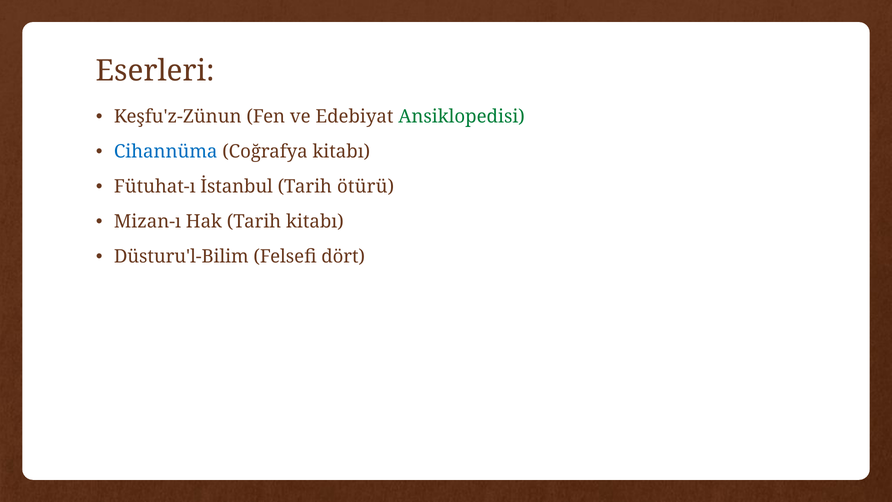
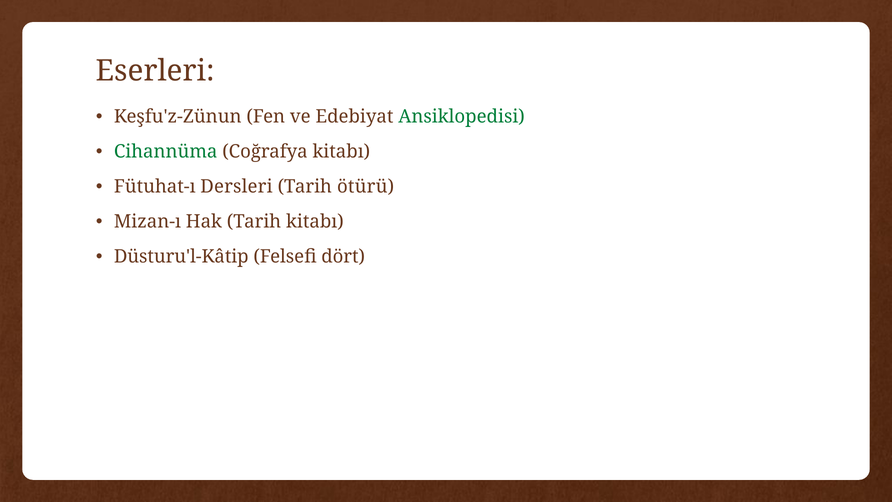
Cihannüma colour: blue -> green
İstanbul: İstanbul -> Dersleri
Düsturu'l-Bilim: Düsturu'l-Bilim -> Düsturu'l-Kâtip
